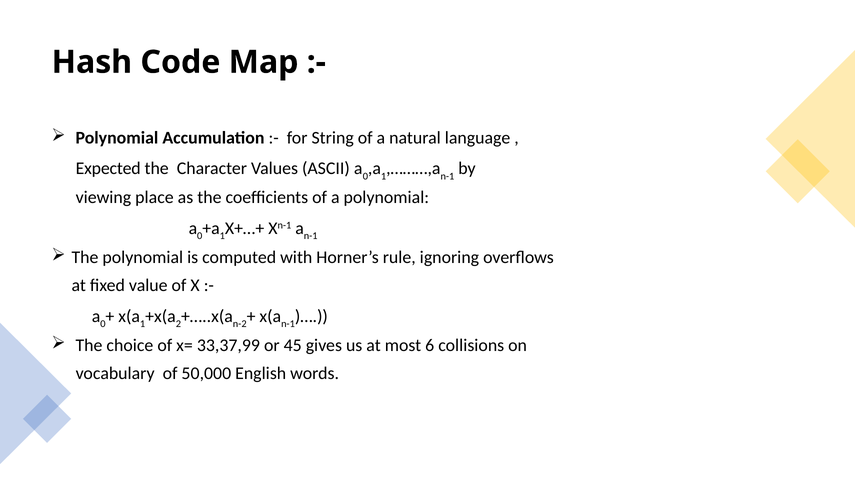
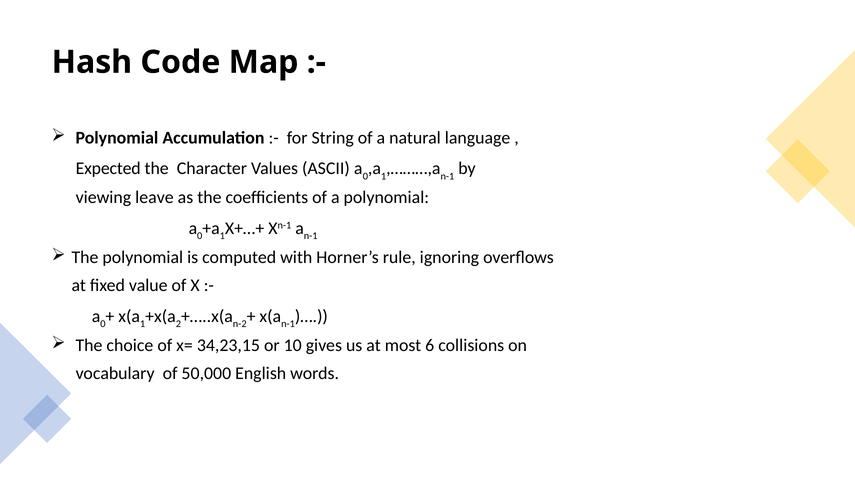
place: place -> leave
33,37,99: 33,37,99 -> 34,23,15
45: 45 -> 10
